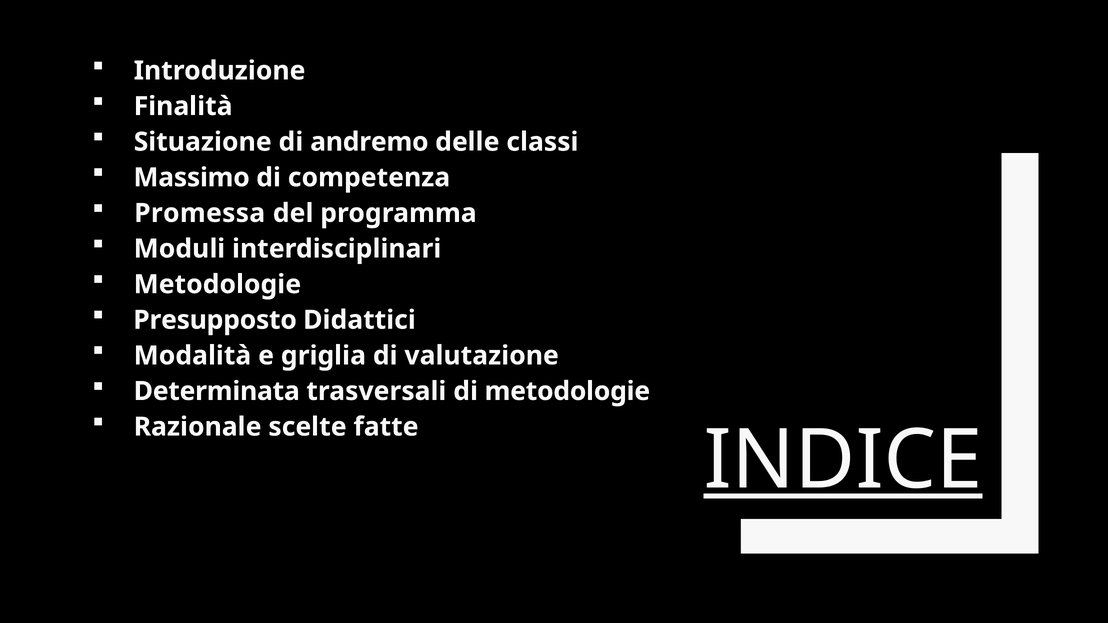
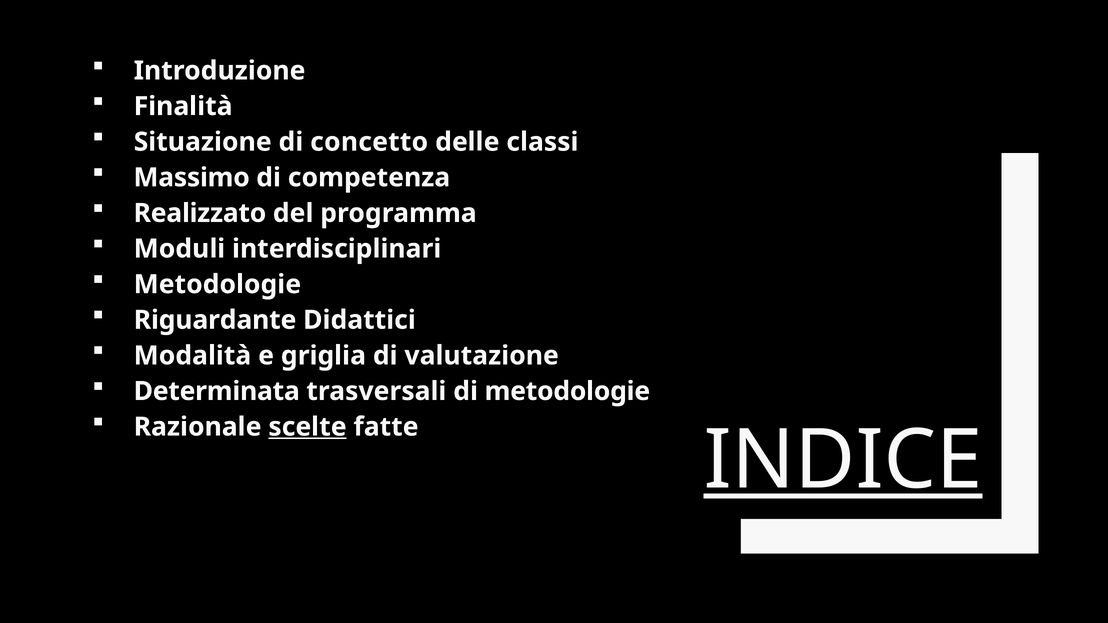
andremo: andremo -> concetto
Promessa: Promessa -> Realizzato
Presupposto: Presupposto -> Riguardante
scelte underline: none -> present
